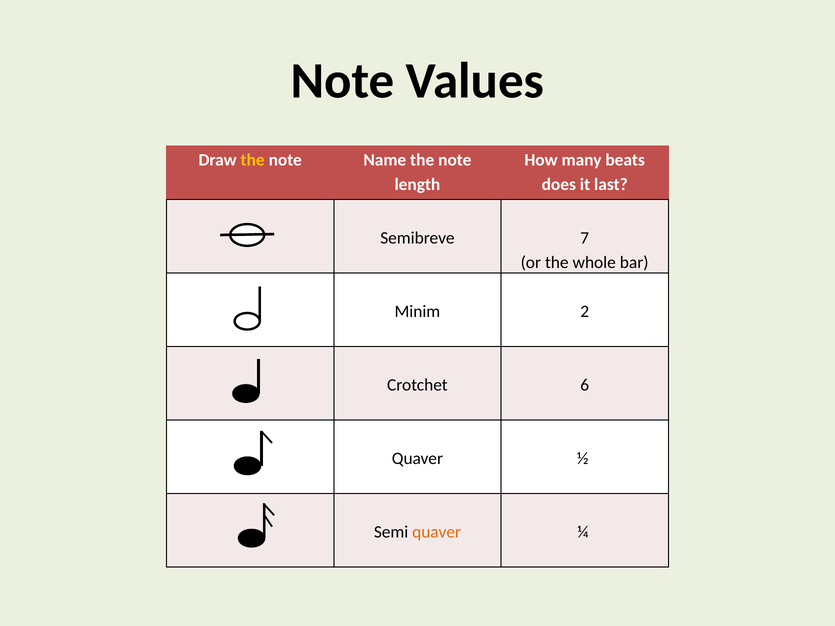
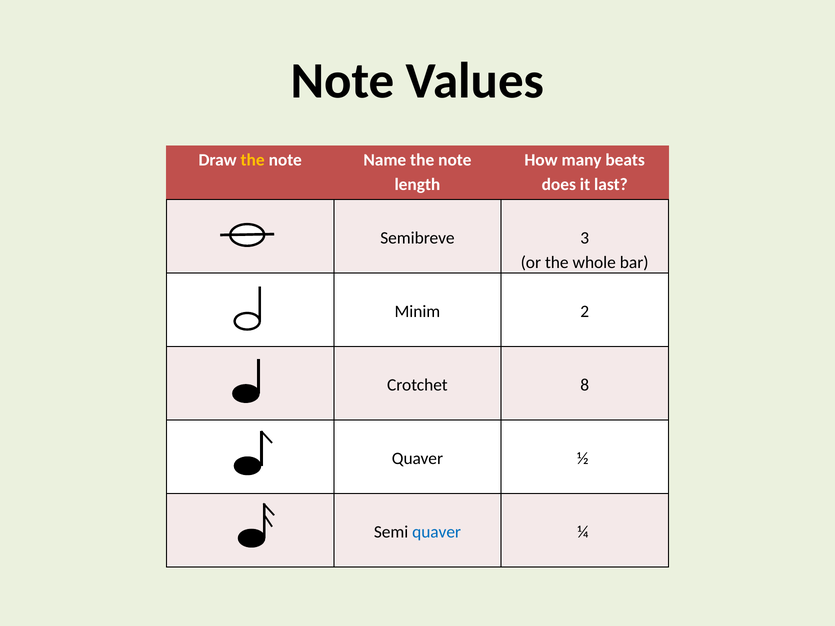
7: 7 -> 3
6: 6 -> 8
quaver at (437, 532) colour: orange -> blue
